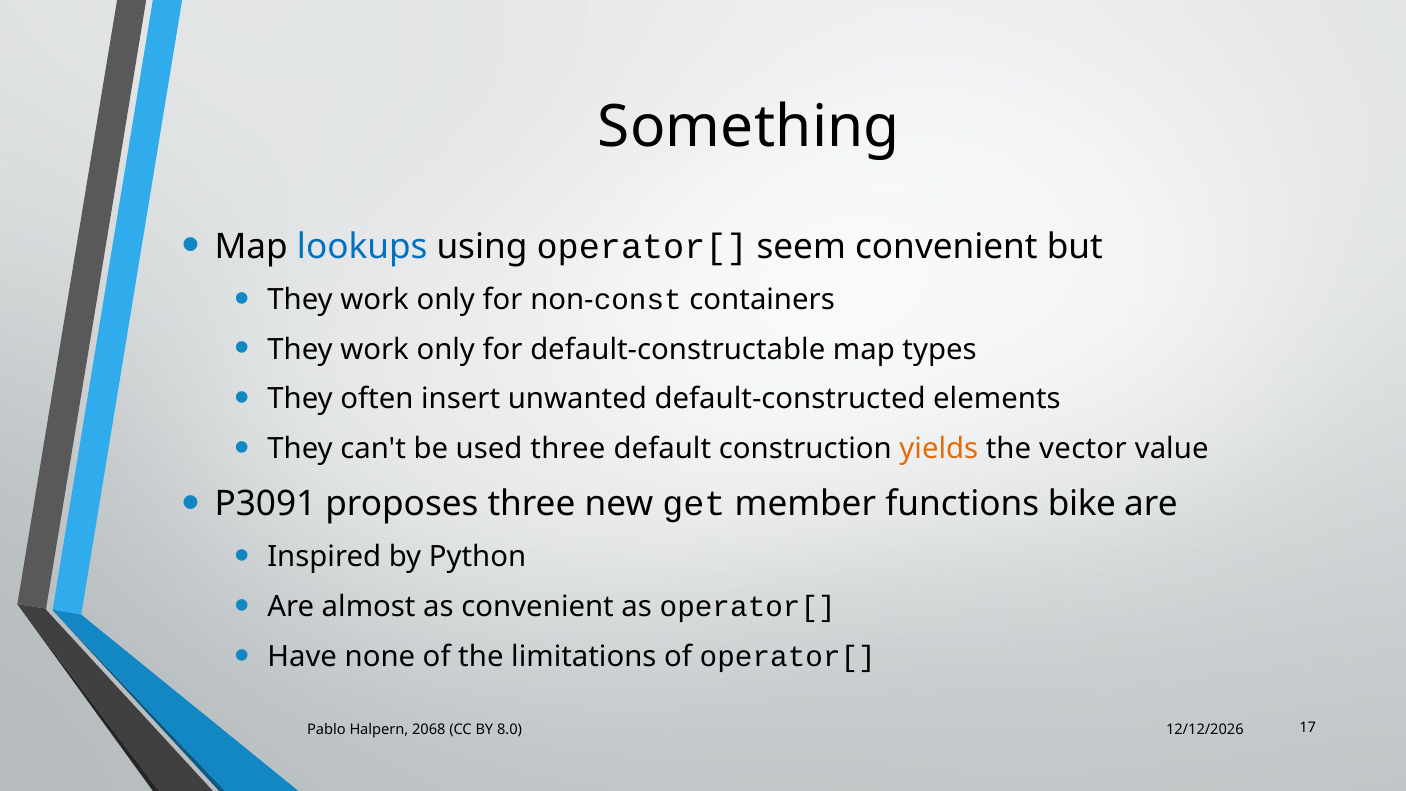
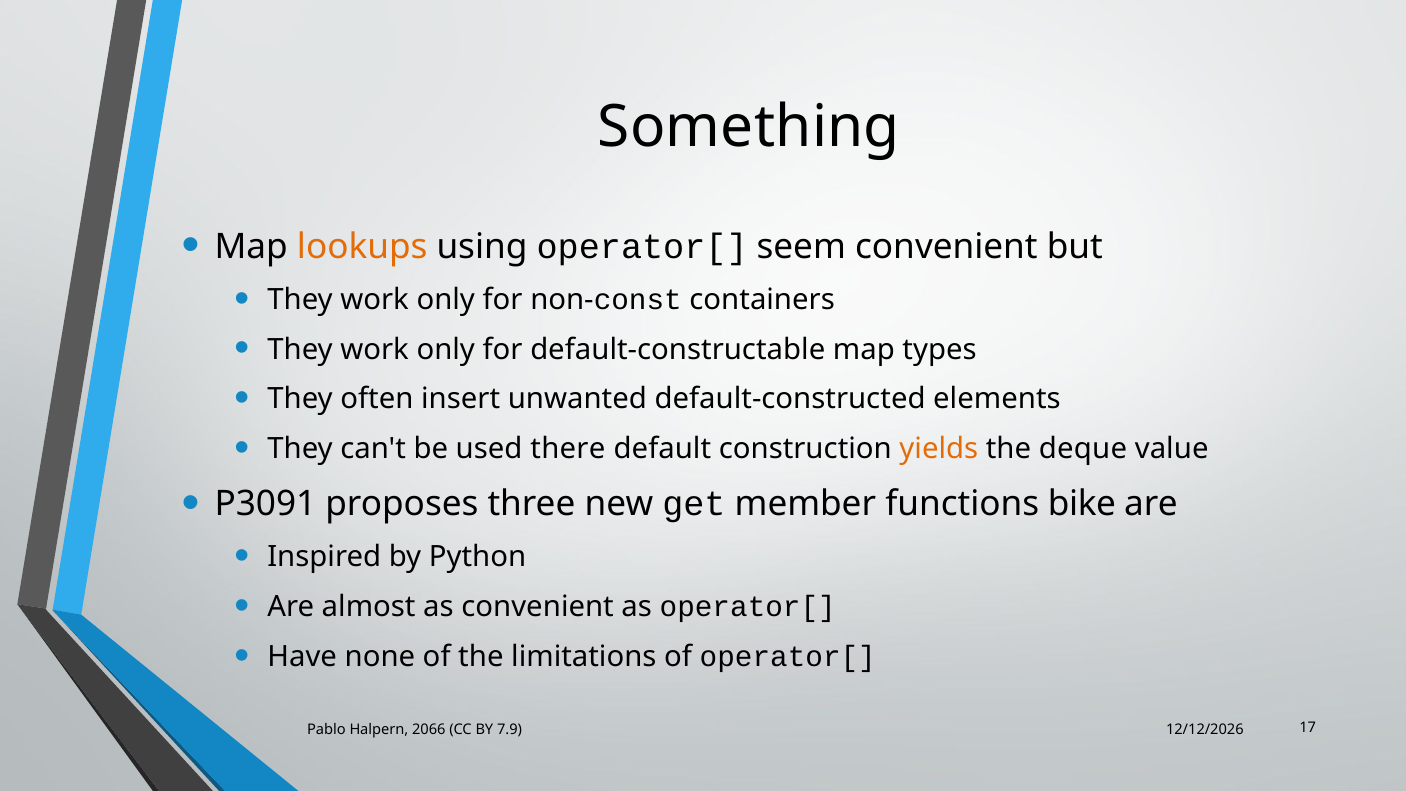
lookups colour: blue -> orange
used three: three -> there
vector: vector -> deque
2068: 2068 -> 2066
8.0: 8.0 -> 7.9
